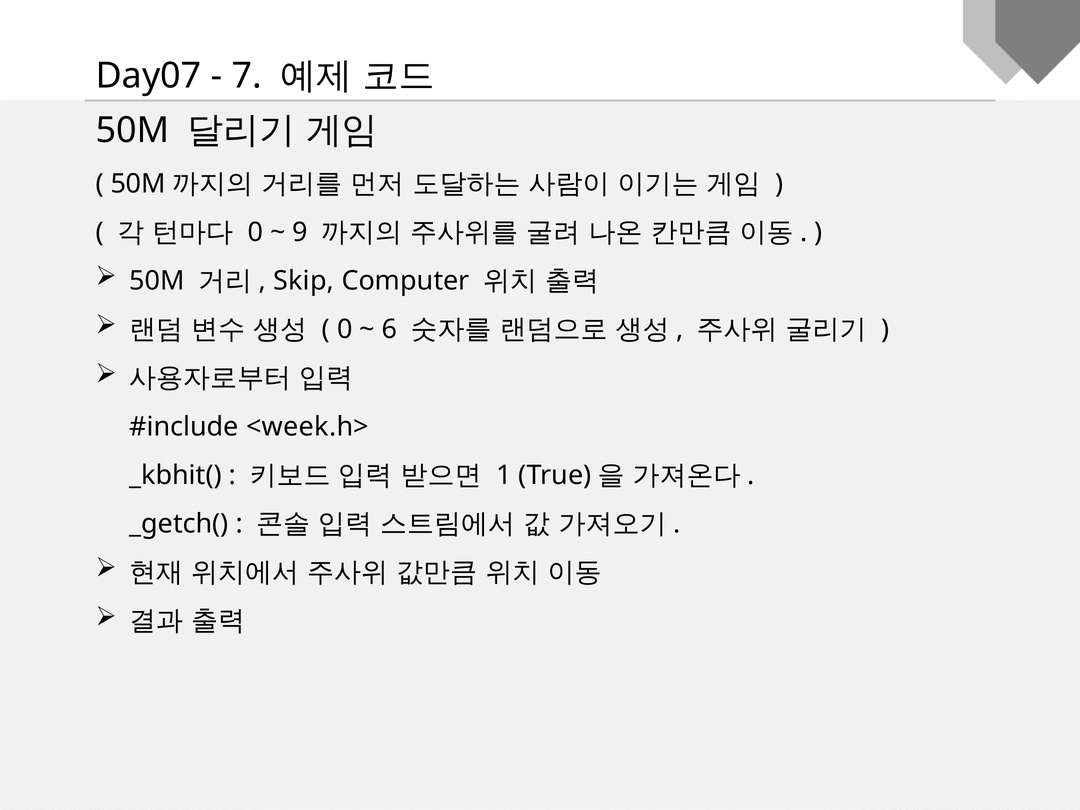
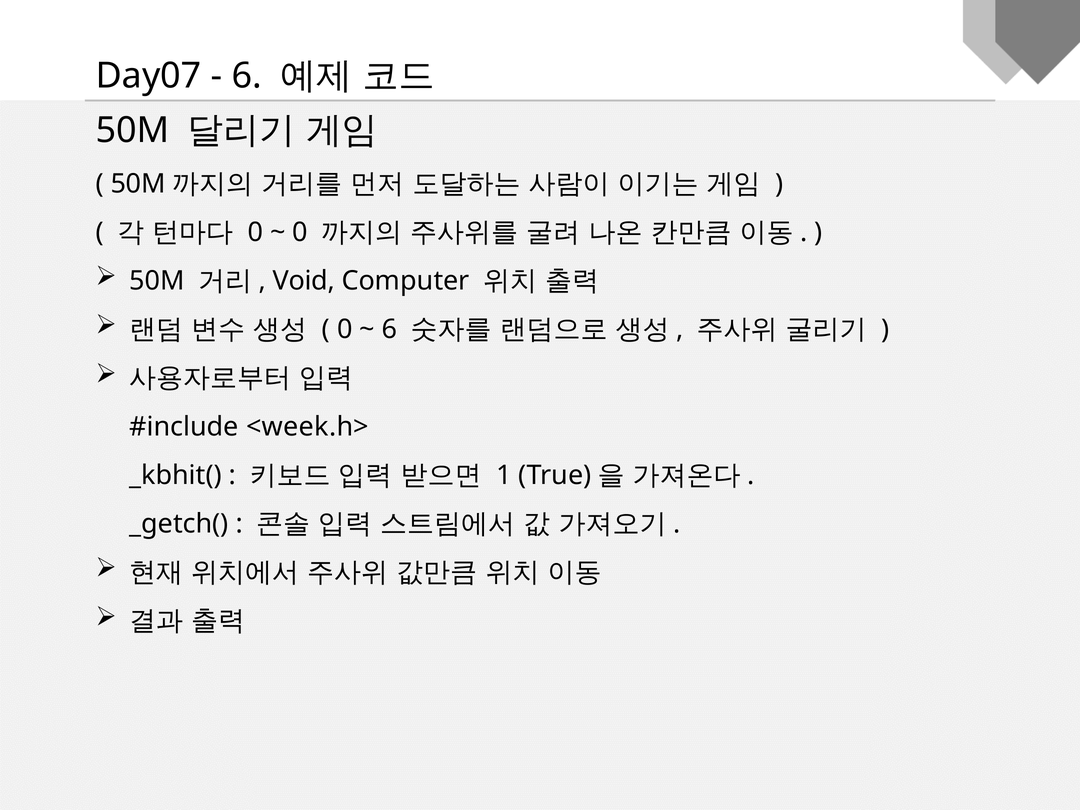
7 at (247, 76): 7 -> 6
9 at (300, 232): 9 -> 0
Skip: Skip -> Void
